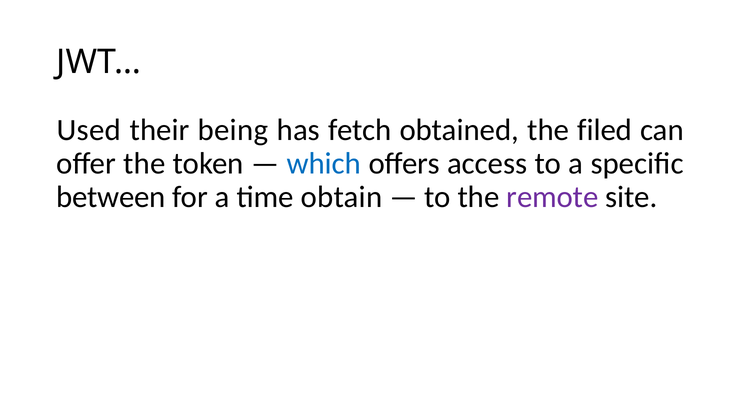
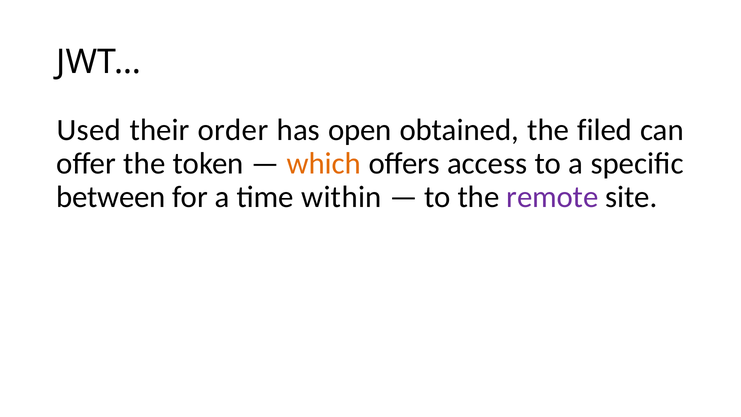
being: being -> order
fetch: fetch -> open
which colour: blue -> orange
obtain: obtain -> within
